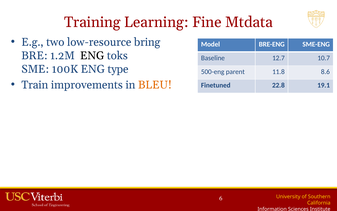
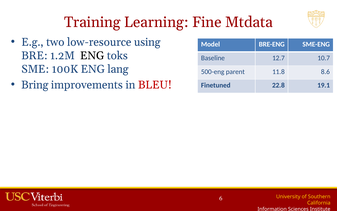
bring: bring -> using
type: type -> lang
Train: Train -> Bring
BLEU colour: orange -> red
